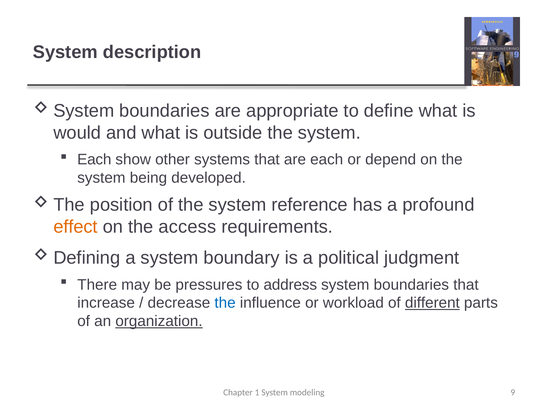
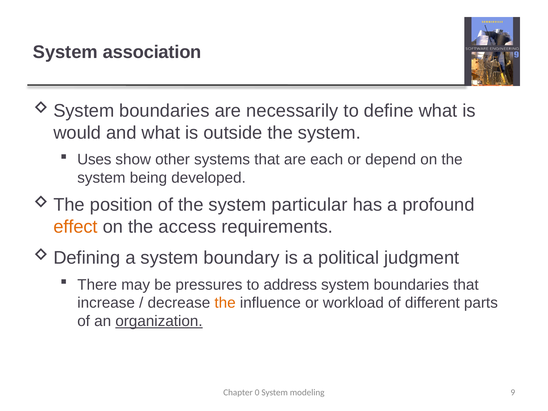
description: description -> association
appropriate: appropriate -> necessarily
Each at (94, 160): Each -> Uses
reference: reference -> particular
the at (225, 303) colour: blue -> orange
different underline: present -> none
1: 1 -> 0
